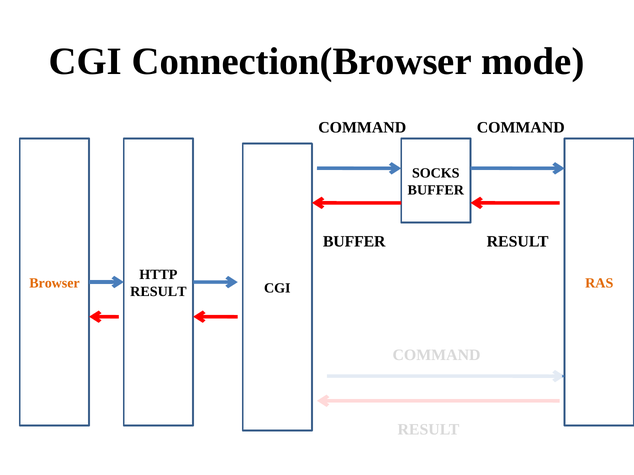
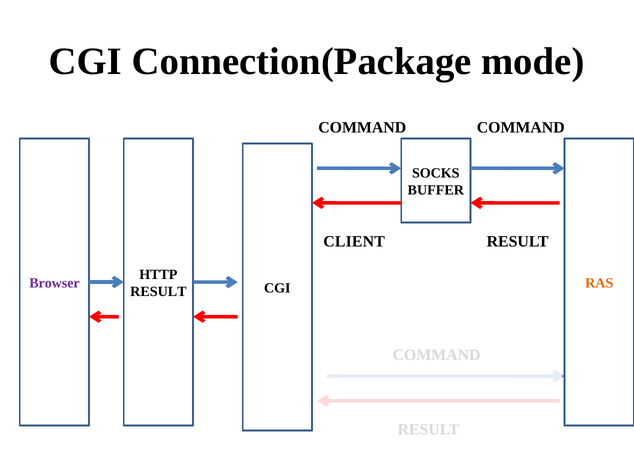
Connection(Browser: Connection(Browser -> Connection(Package
BUFFER at (354, 242): BUFFER -> CLIENT
Browser colour: orange -> purple
